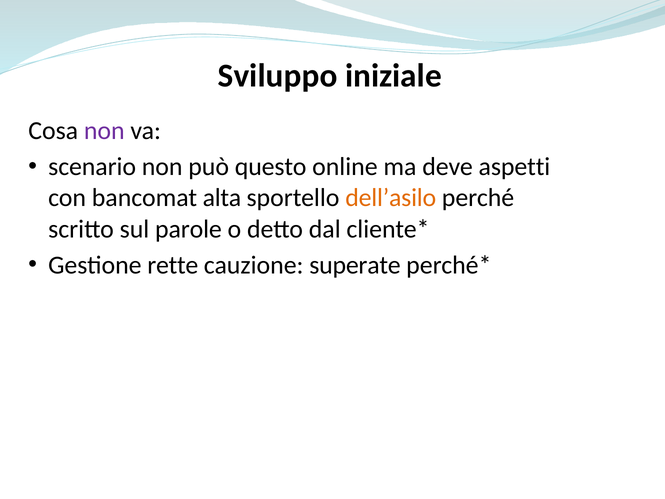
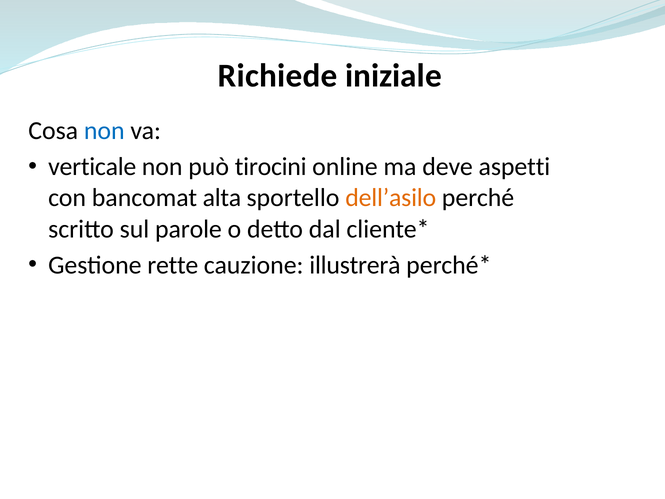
Sviluppo: Sviluppo -> Richiede
non at (104, 131) colour: purple -> blue
scenario: scenario -> verticale
questo: questo -> tirocini
superate: superate -> illustrerà
